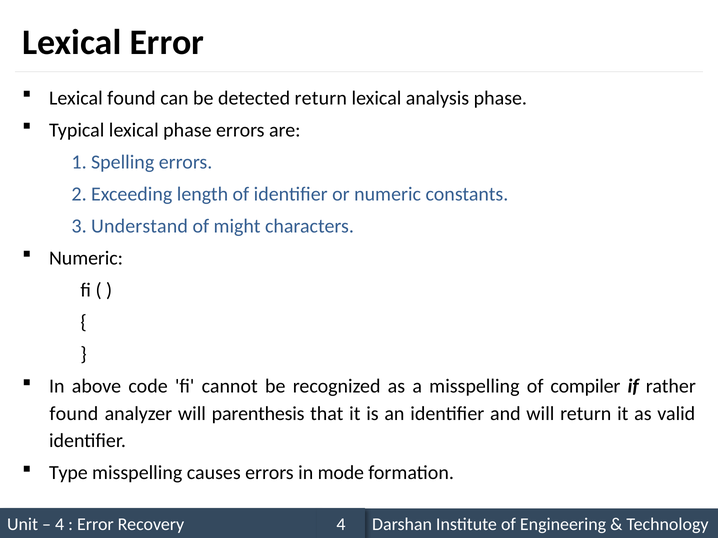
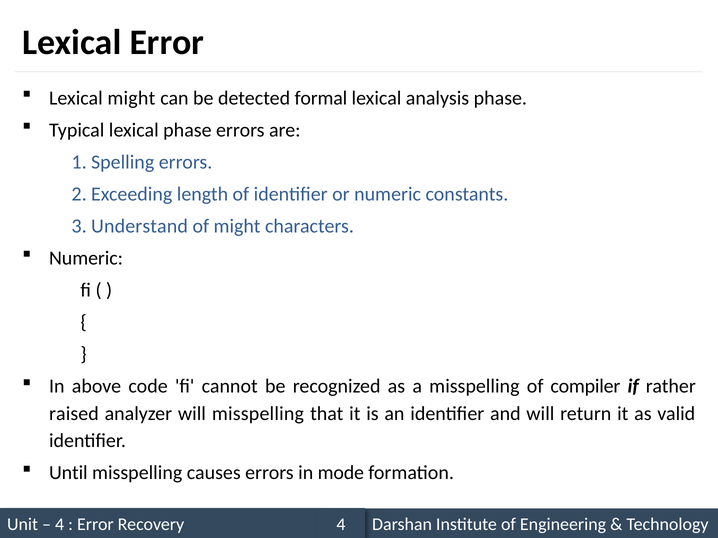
Lexical found: found -> might
detected return: return -> formal
found at (74, 414): found -> raised
will parenthesis: parenthesis -> misspelling
Type: Type -> Until
